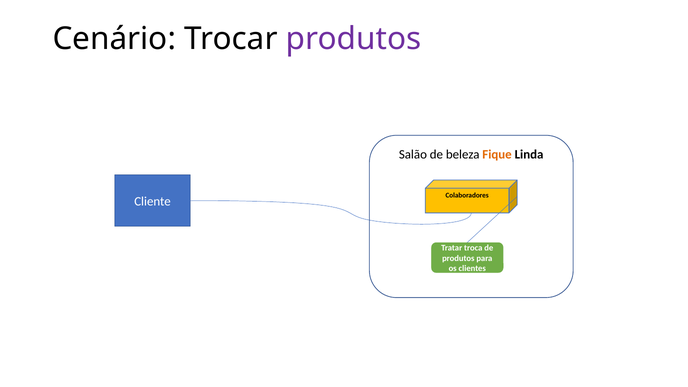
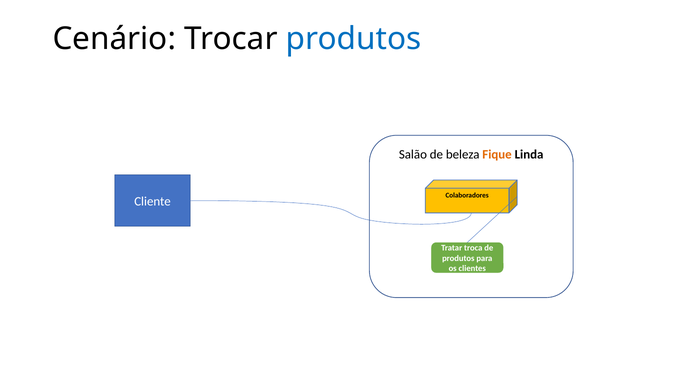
produtos at (353, 39) colour: purple -> blue
